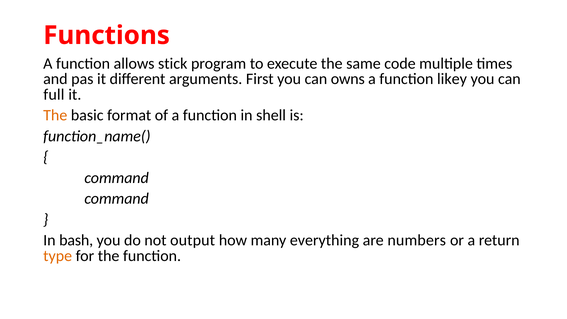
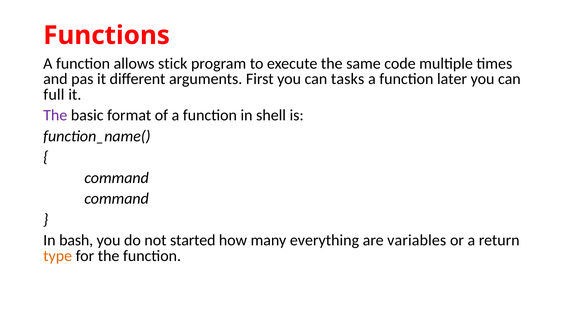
owns: owns -> tasks
likey: likey -> later
The at (55, 115) colour: orange -> purple
output: output -> started
numbers: numbers -> variables
